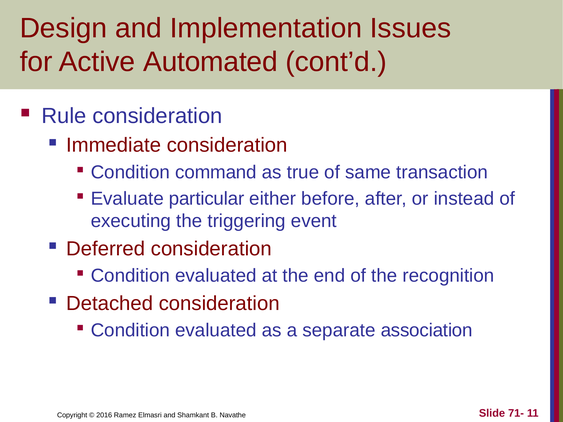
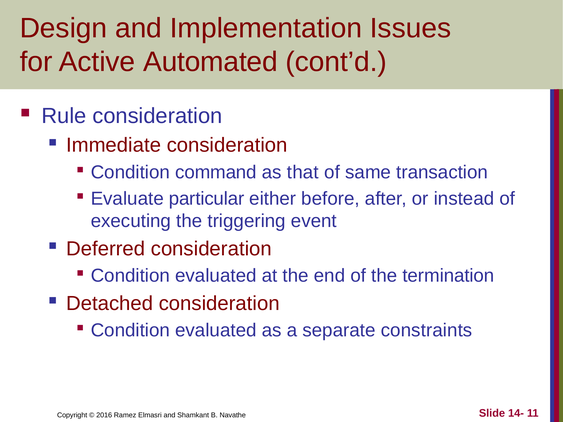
true: true -> that
recognition: recognition -> termination
association: association -> constraints
71-: 71- -> 14-
